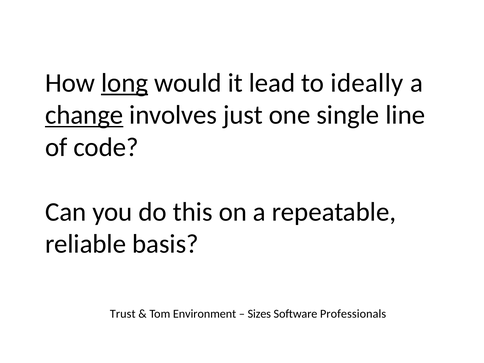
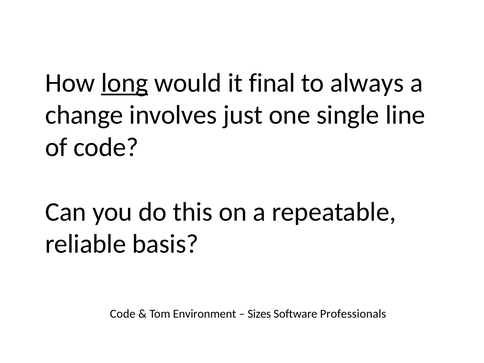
lead: lead -> final
ideally: ideally -> always
change underline: present -> none
Trust at (123, 314): Trust -> Code
